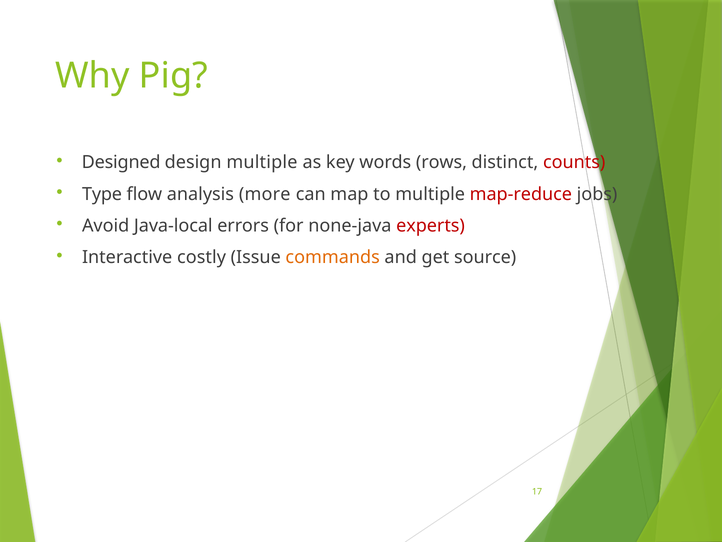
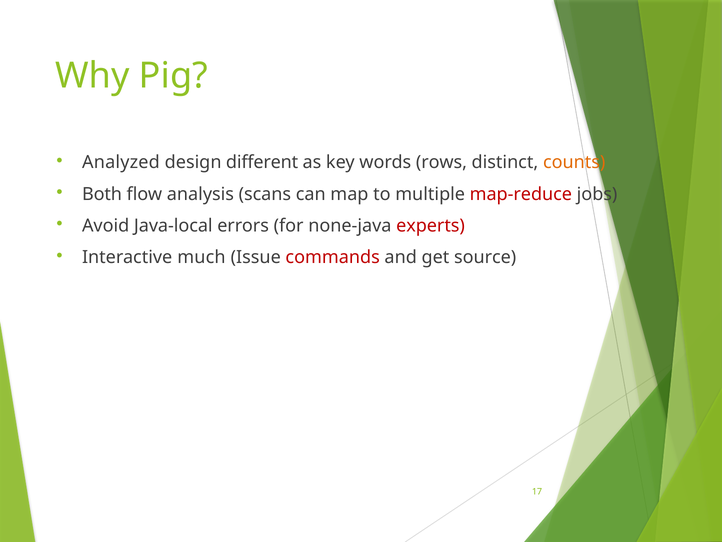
Designed: Designed -> Analyzed
design multiple: multiple -> different
counts colour: red -> orange
Type: Type -> Both
more: more -> scans
costly: costly -> much
commands colour: orange -> red
